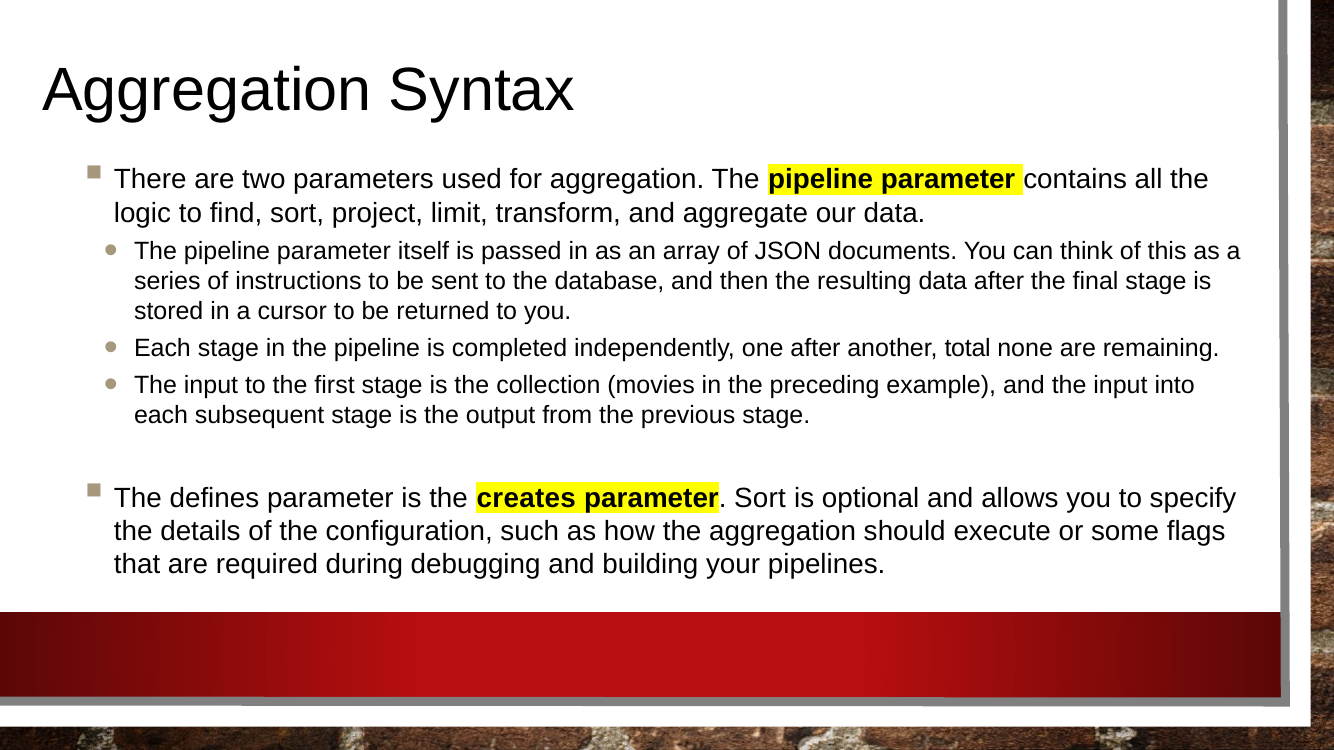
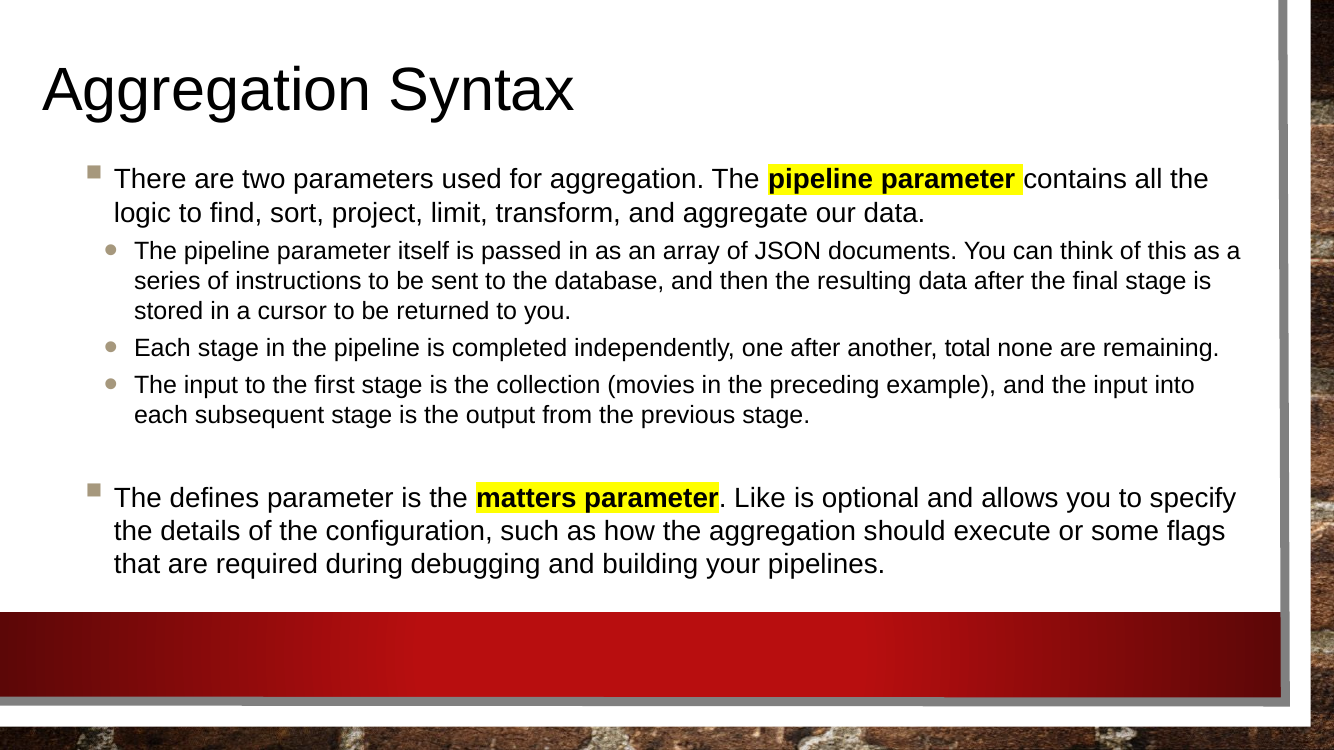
creates: creates -> matters
parameter Sort: Sort -> Like
